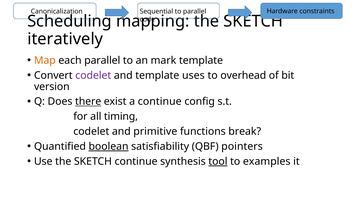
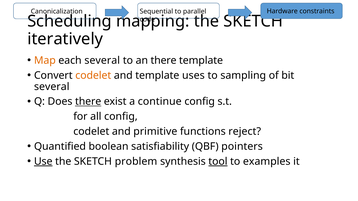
each parallel: parallel -> several
an mark: mark -> there
codelet at (93, 75) colour: purple -> orange
overhead: overhead -> sampling
version at (52, 87): version -> several
all timing: timing -> config
break: break -> reject
boolean underline: present -> none
Use underline: none -> present
SKETCH continue: continue -> problem
